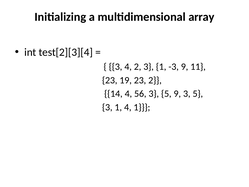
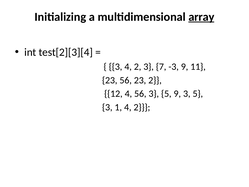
array underline: none -> present
2 3 1: 1 -> 7
23 19: 19 -> 56
14: 14 -> 12
1 4 1: 1 -> 2
